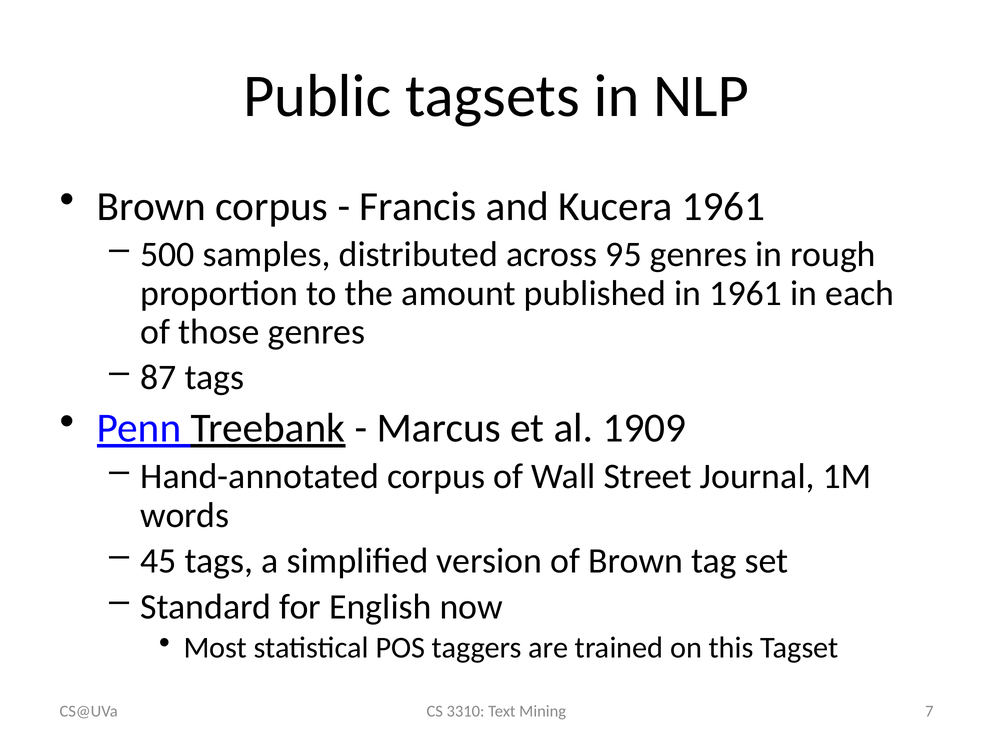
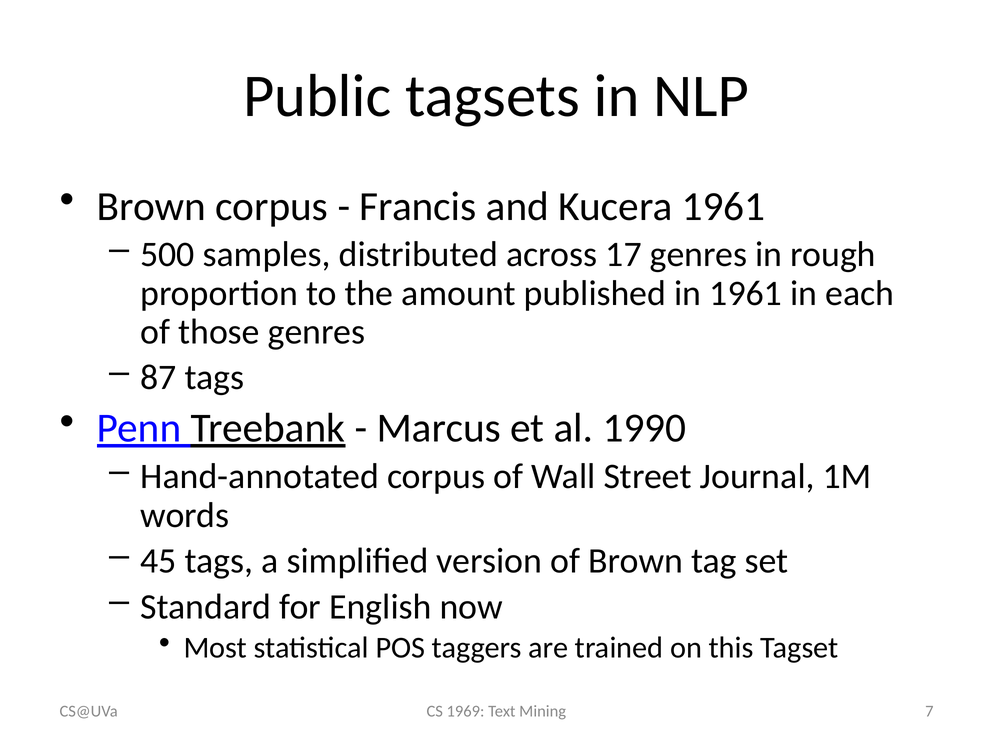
95: 95 -> 17
1909: 1909 -> 1990
3310: 3310 -> 1969
